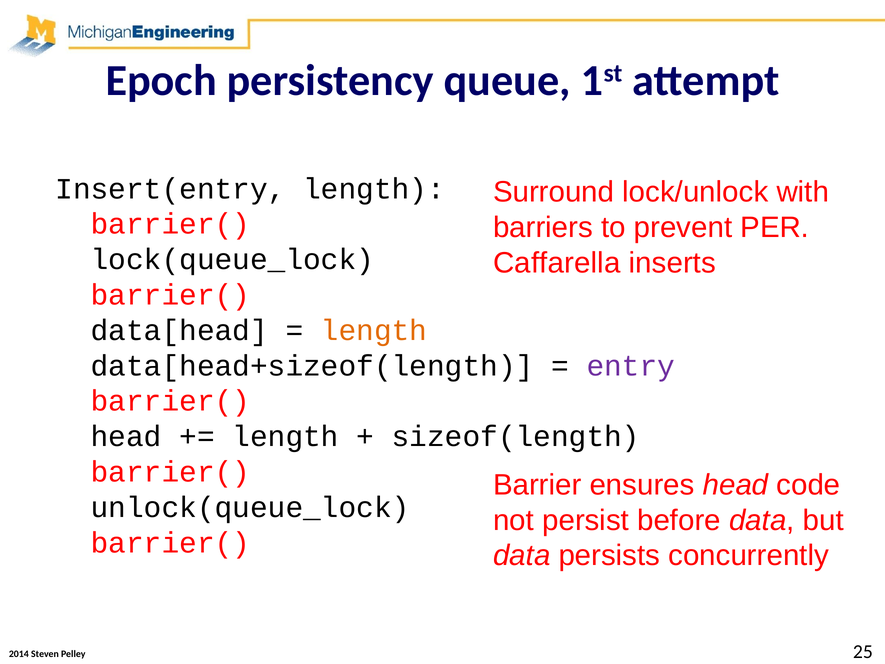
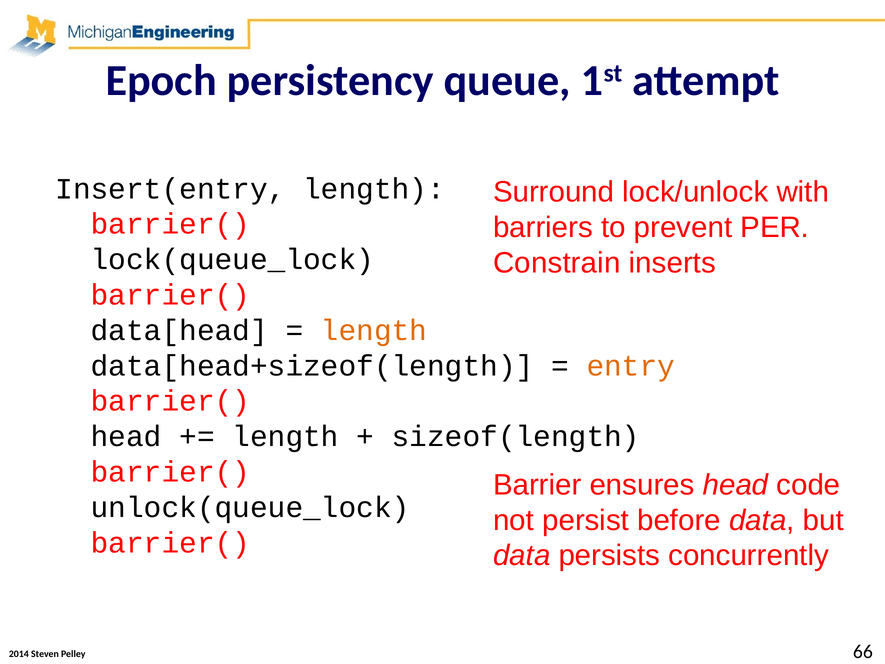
Caffarella: Caffarella -> Constrain
entry colour: purple -> orange
25: 25 -> 66
